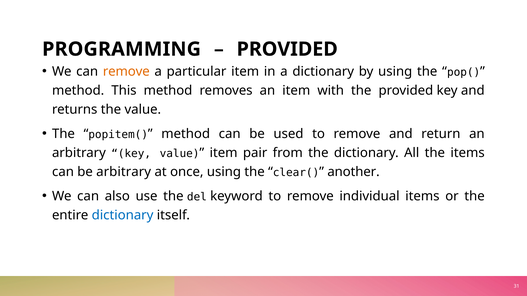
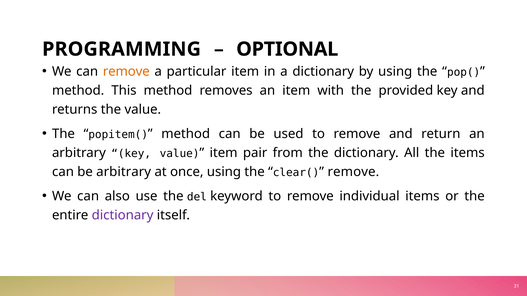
PROVIDED at (287, 49): PROVIDED -> OPTIONAL
clear( another: another -> remove
dictionary at (123, 215) colour: blue -> purple
